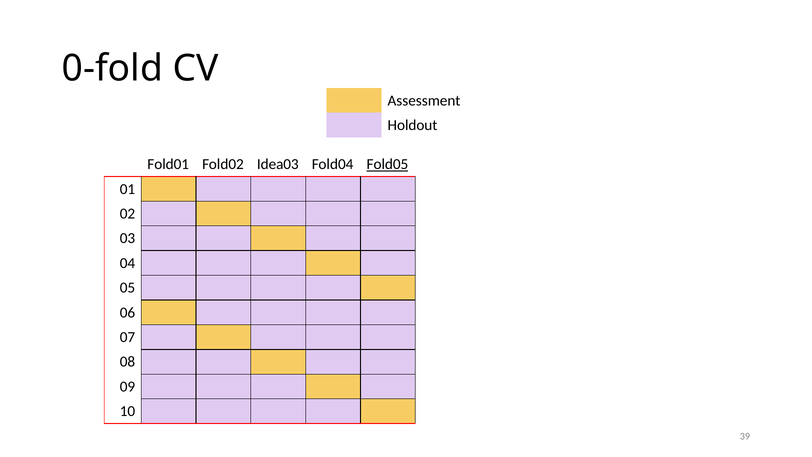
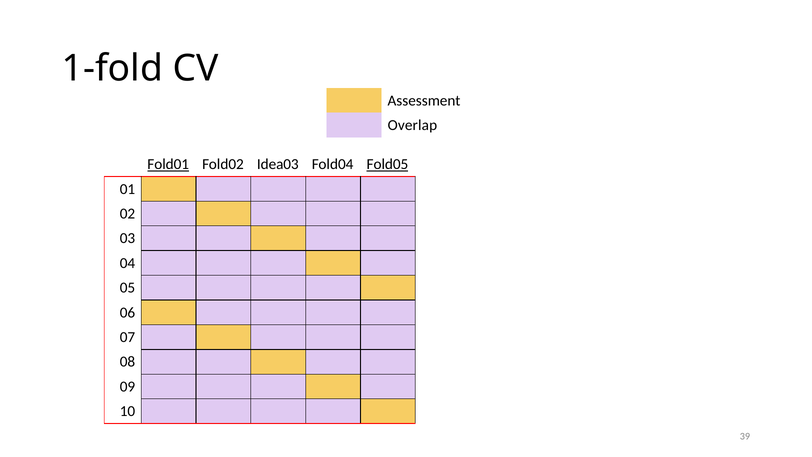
0-fold: 0-fold -> 1-fold
Holdout: Holdout -> Overlap
Fold01 underline: none -> present
